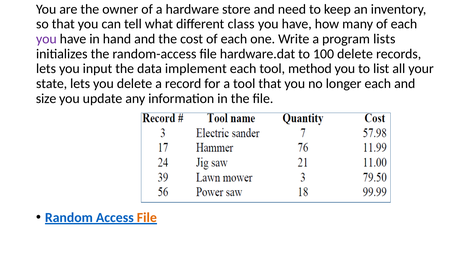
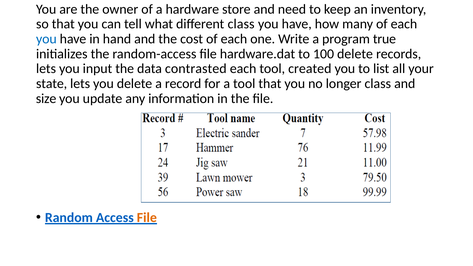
you at (46, 39) colour: purple -> blue
lists: lists -> true
implement: implement -> contrasted
method: method -> created
longer each: each -> class
